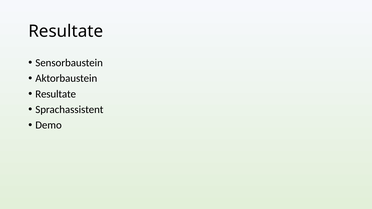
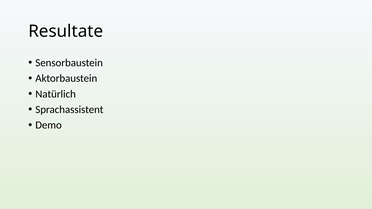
Resultate at (56, 94): Resultate -> Natürlich
